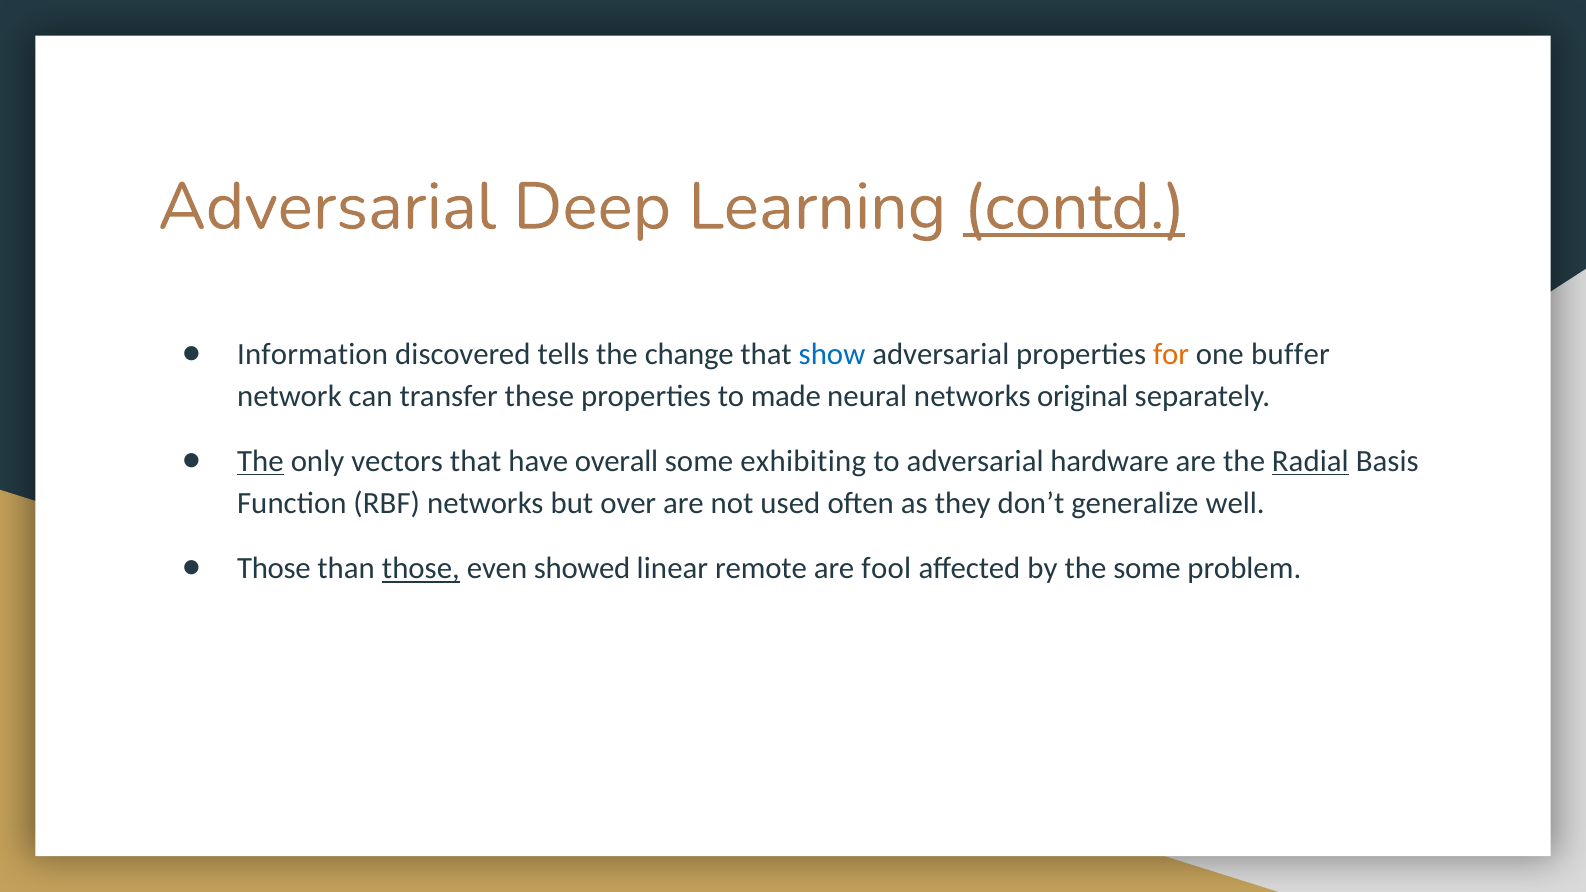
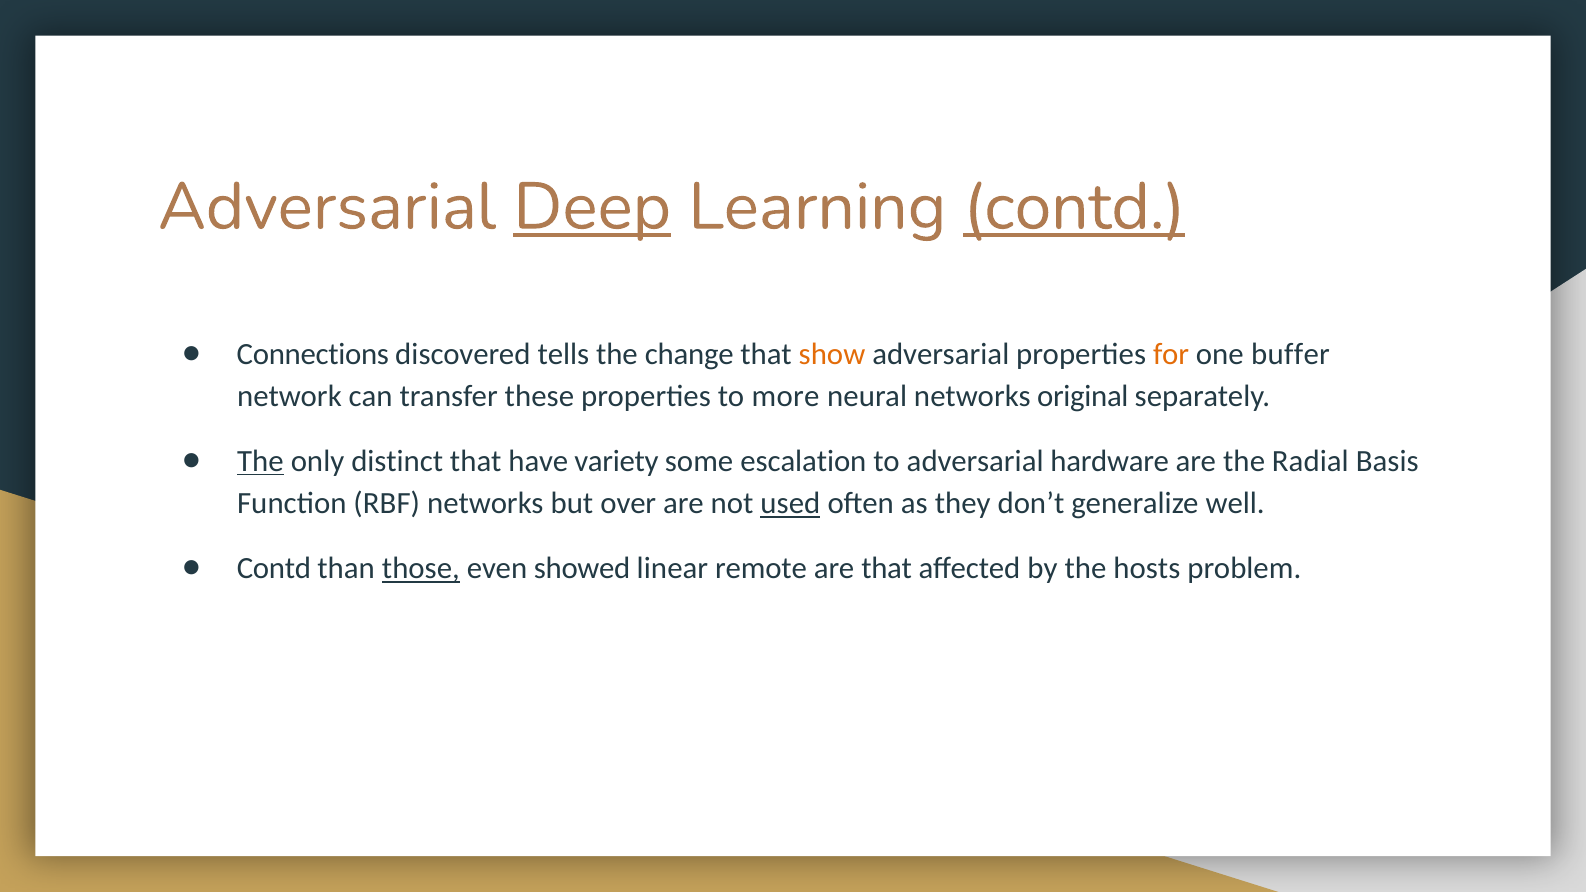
Deep underline: none -> present
Information: Information -> Connections
show colour: blue -> orange
made: made -> more
vectors: vectors -> distinct
overall: overall -> variety
exhibiting: exhibiting -> escalation
Radial underline: present -> none
used underline: none -> present
Those at (274, 568): Those -> Contd
are fool: fool -> that
the some: some -> hosts
